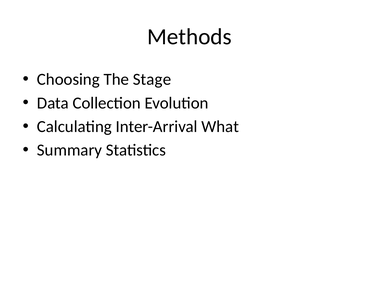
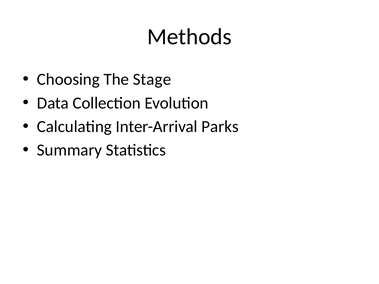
What: What -> Parks
